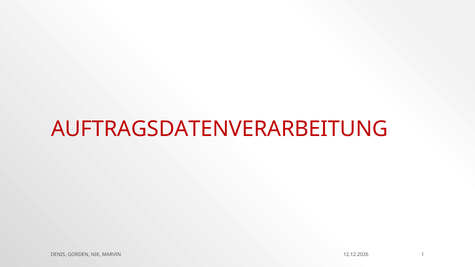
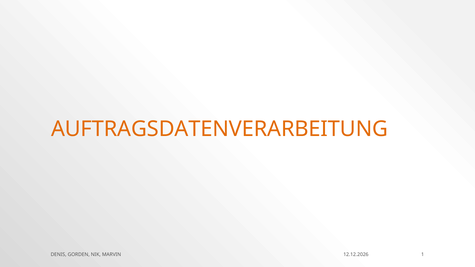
AUFTRAGSDATENVERARBEITUNG colour: red -> orange
